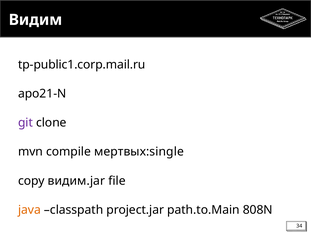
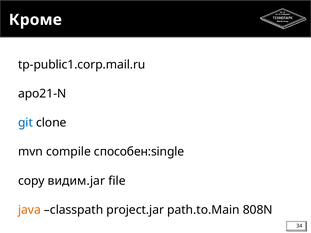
Видим: Видим -> Кроме
git colour: purple -> blue
мертвых:single: мертвых:single -> способен:single
